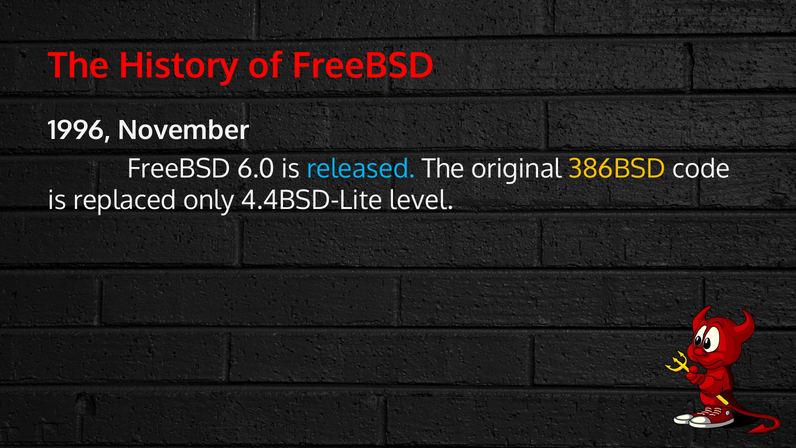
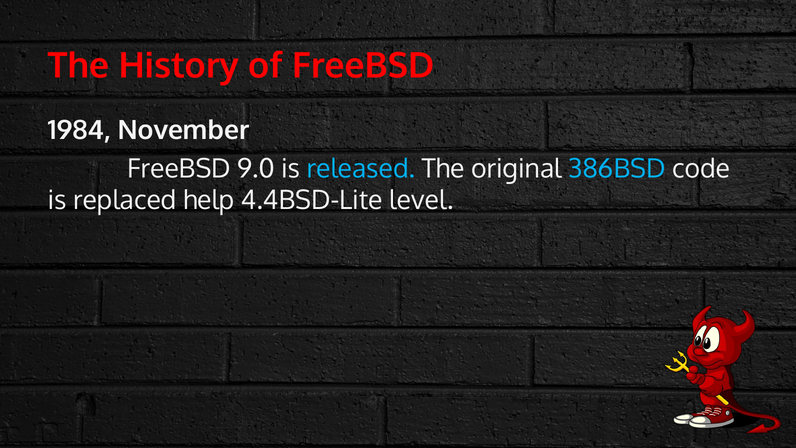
1996: 1996 -> 1984
6.0: 6.0 -> 9.0
386BSD colour: yellow -> light blue
only: only -> help
